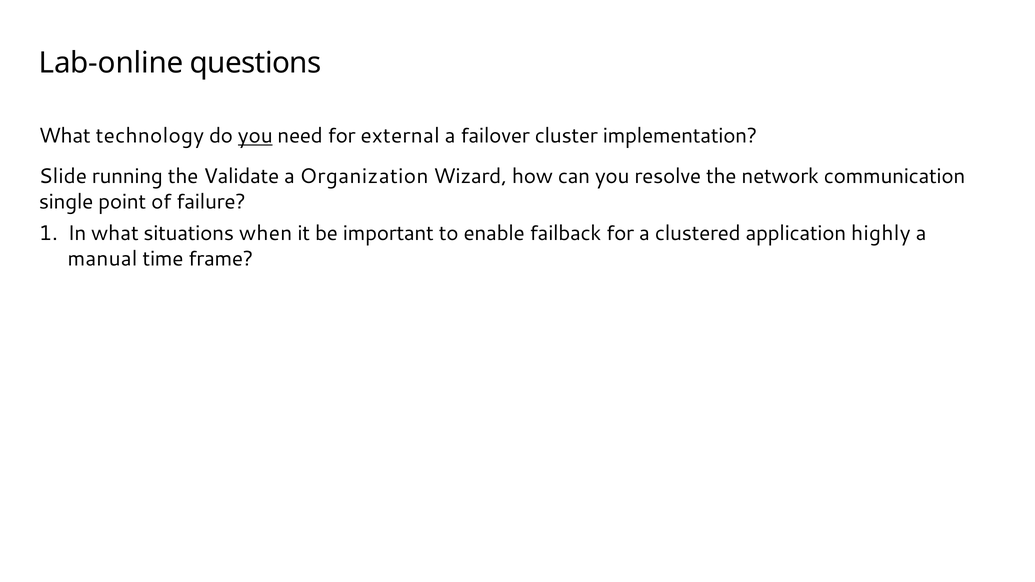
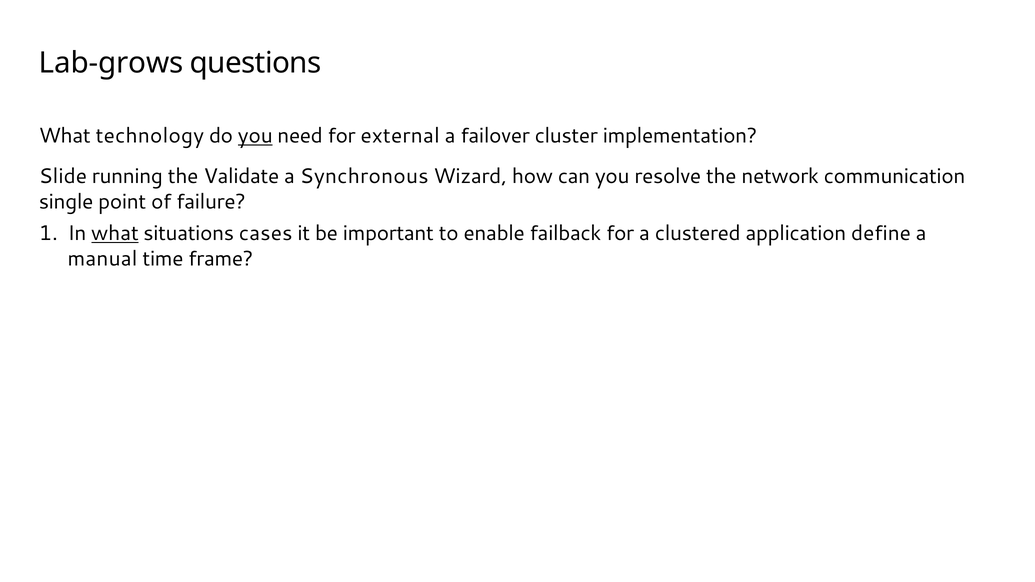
Lab-online: Lab-online -> Lab-grows
Organization: Organization -> Synchronous
what at (115, 233) underline: none -> present
when: when -> cases
highly: highly -> define
